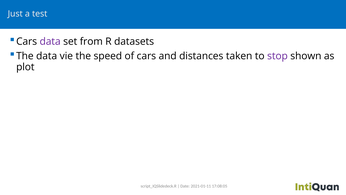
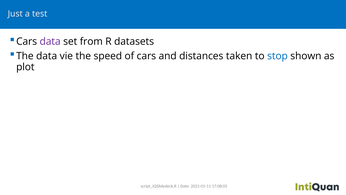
stop colour: purple -> blue
